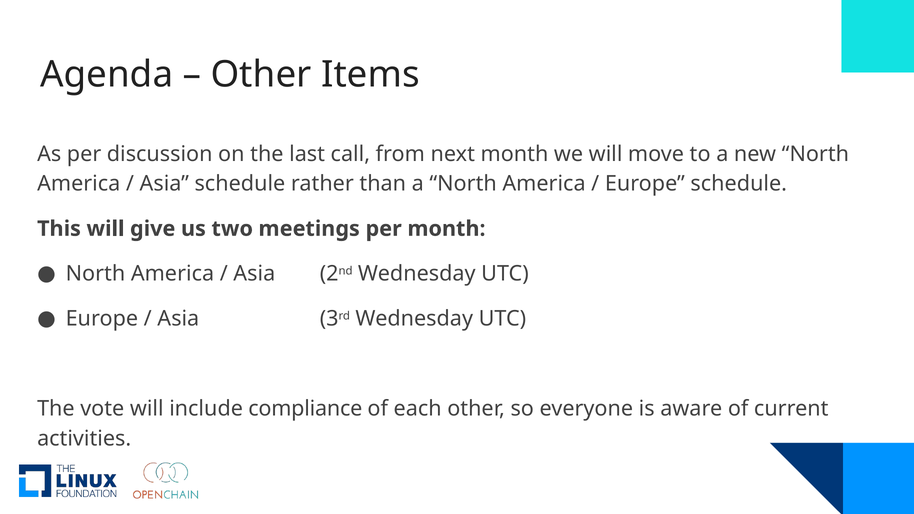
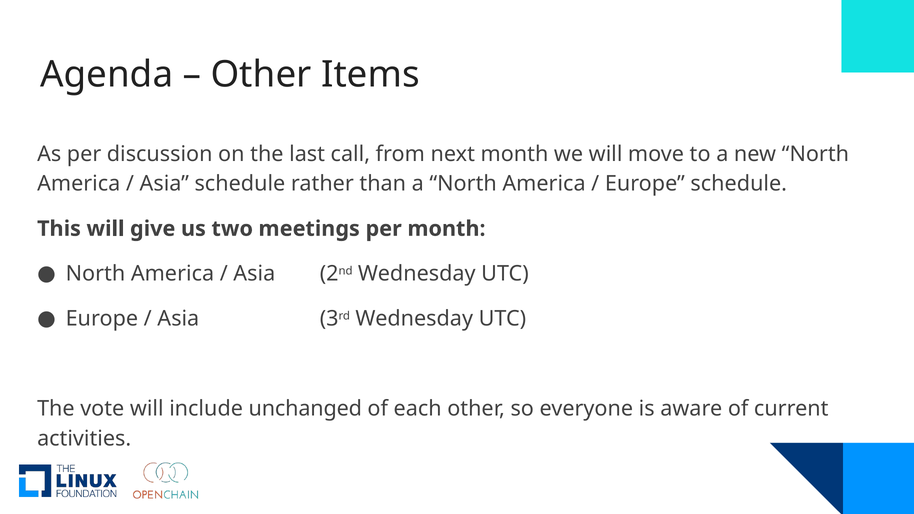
compliance: compliance -> unchanged
